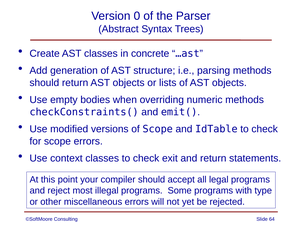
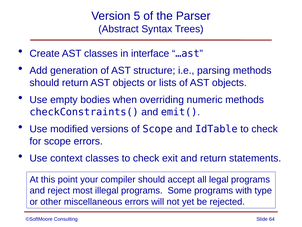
0: 0 -> 5
concrete: concrete -> interface
